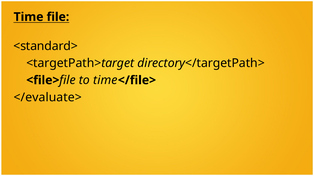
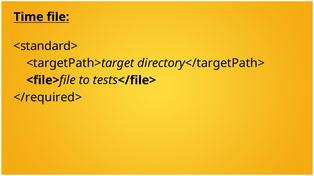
to time: time -> tests
</evaluate>: </evaluate> -> </required>
